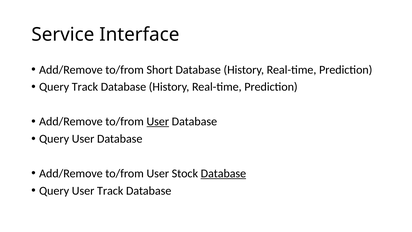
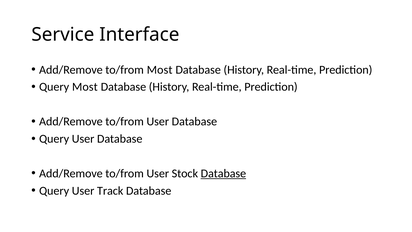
to/from Short: Short -> Most
Query Track: Track -> Most
User at (158, 121) underline: present -> none
